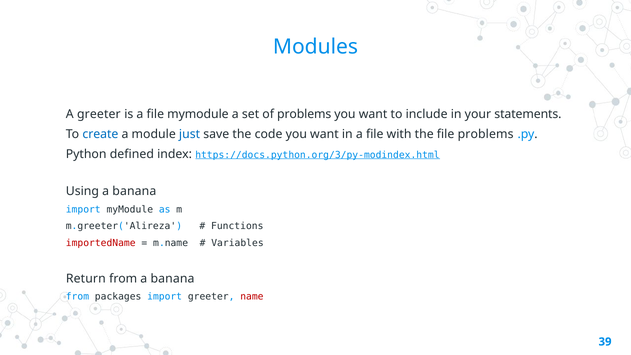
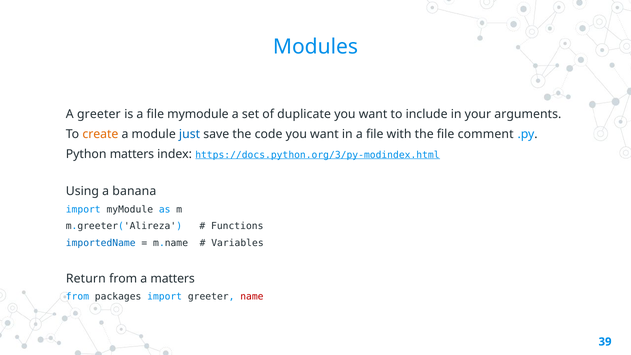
of problems: problems -> duplicate
statements: statements -> arguments
create colour: blue -> orange
file problems: problems -> comment
Python defined: defined -> matters
importedName colour: red -> blue
from a banana: banana -> matters
